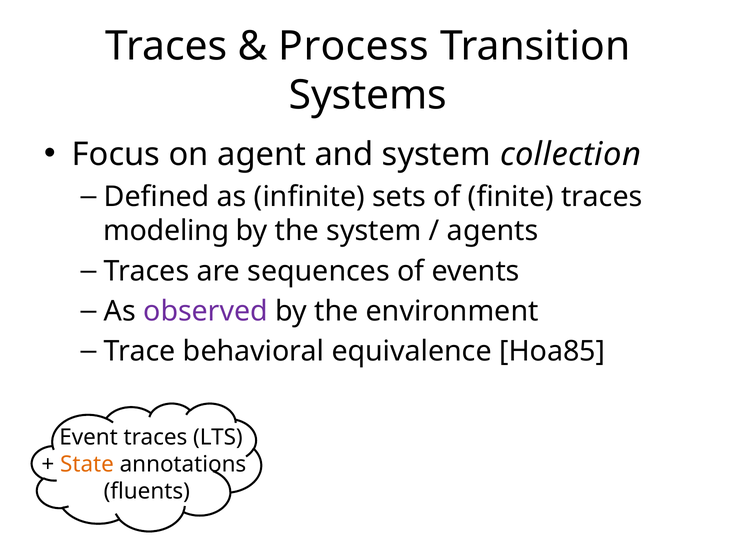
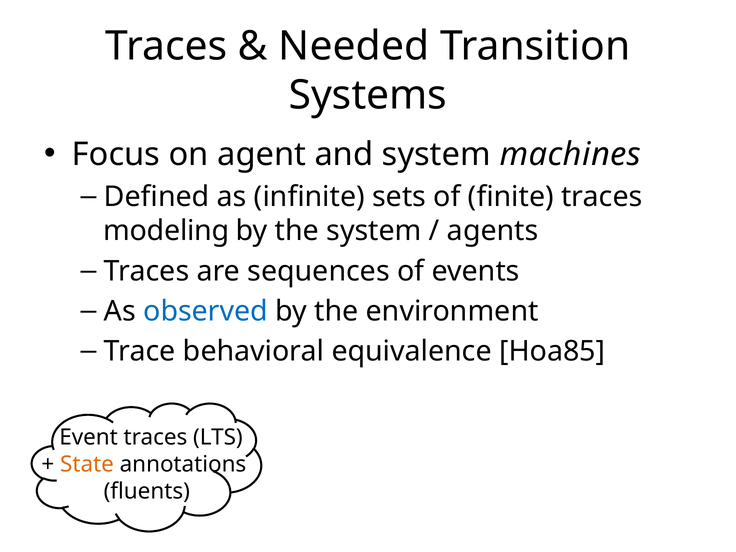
Process: Process -> Needed
collection: collection -> machines
observed colour: purple -> blue
